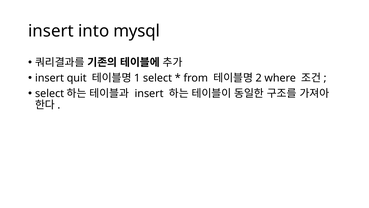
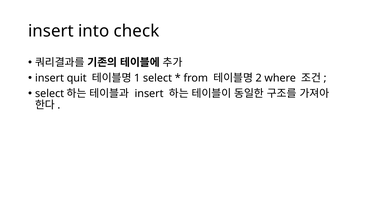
mysql: mysql -> check
